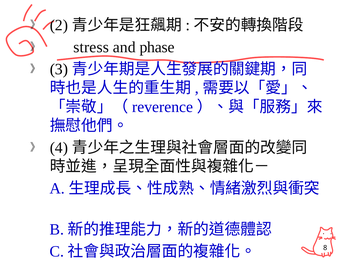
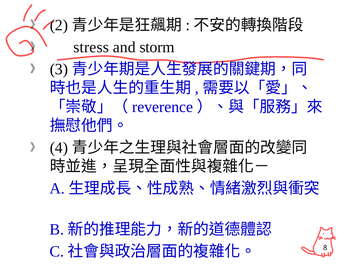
phase: phase -> storm
